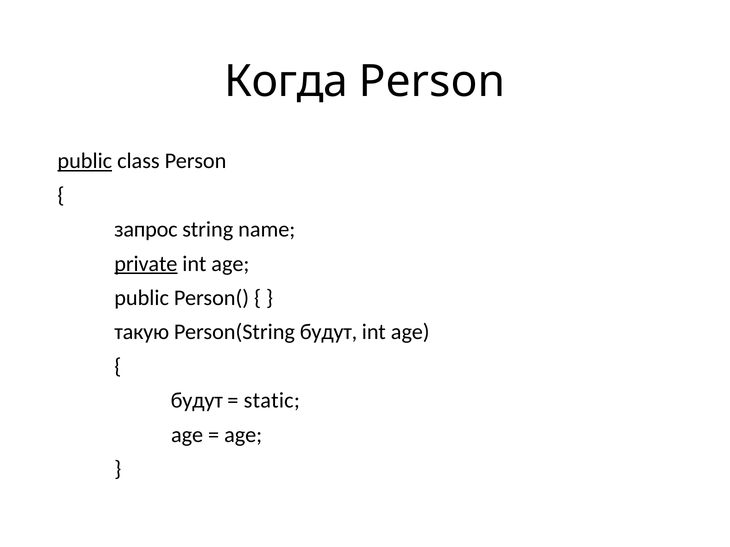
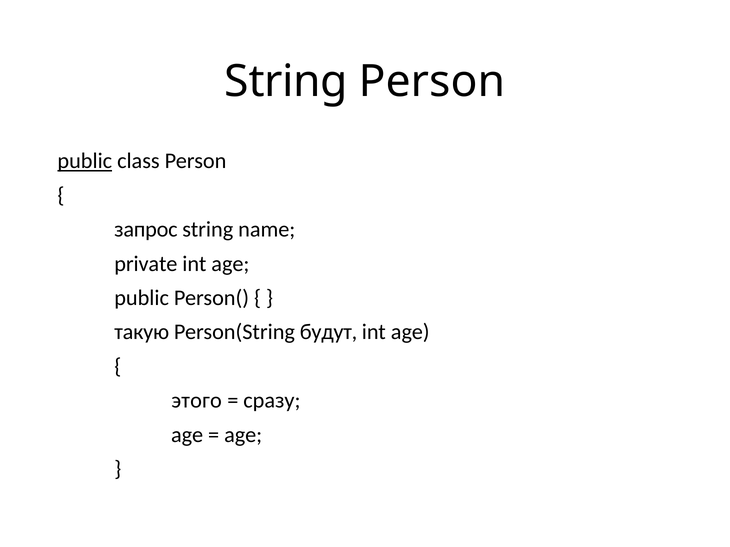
Когда at (286, 82): Когда -> String
private underline: present -> none
будут at (197, 401): будут -> этого
static: static -> сразу
